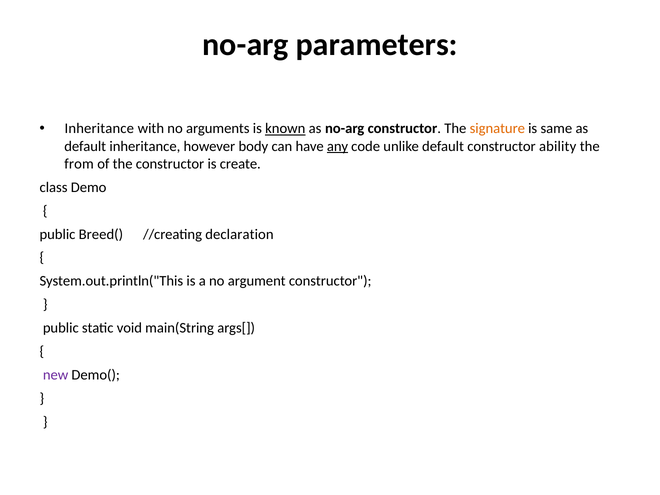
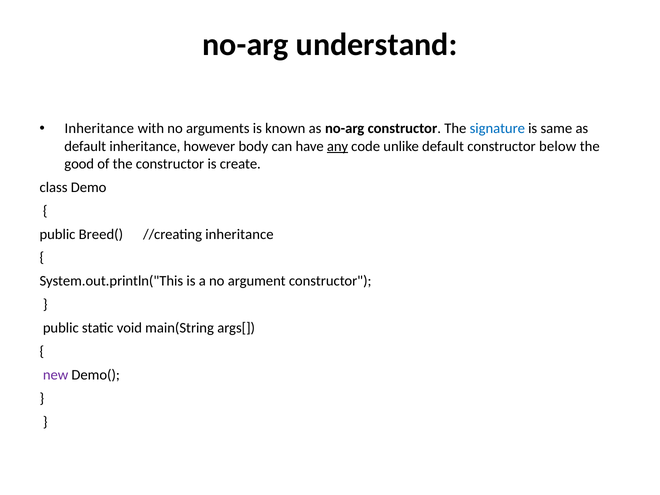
parameters: parameters -> understand
known underline: present -> none
signature colour: orange -> blue
ability: ability -> below
from: from -> good
//creating declaration: declaration -> inheritance
